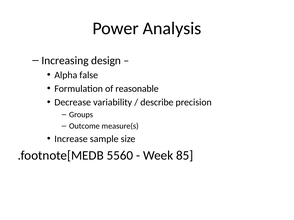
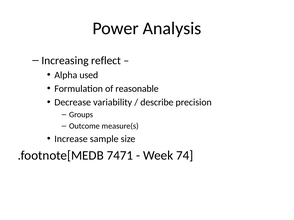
design: design -> reflect
false: false -> used
5560: 5560 -> 7471
85: 85 -> 74
